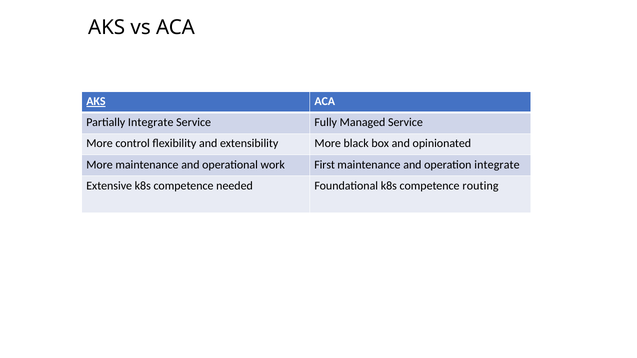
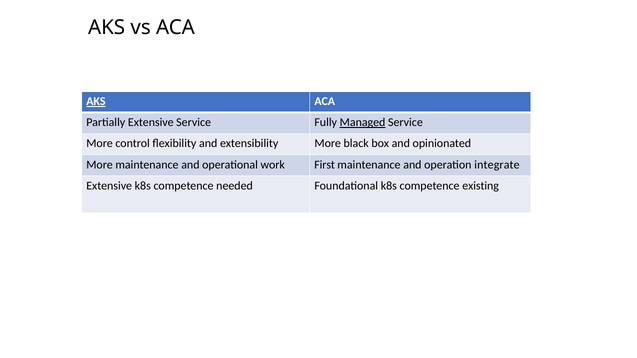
Partially Integrate: Integrate -> Extensive
Managed underline: none -> present
routing: routing -> existing
